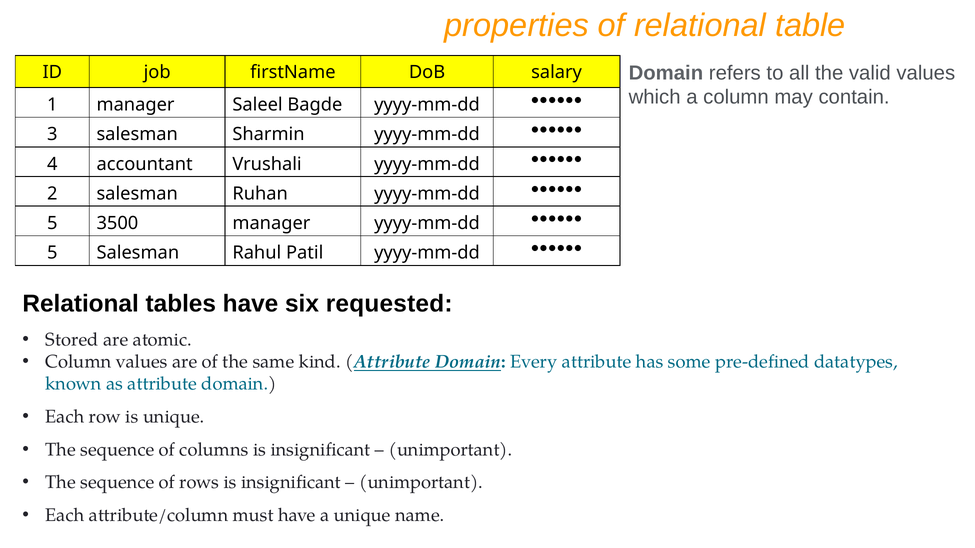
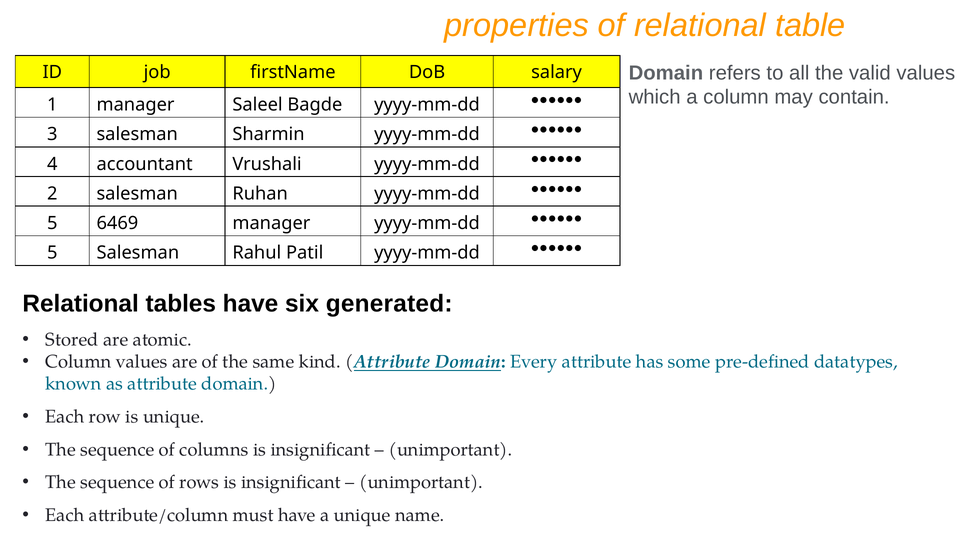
3500: 3500 -> 6469
requested: requested -> generated
